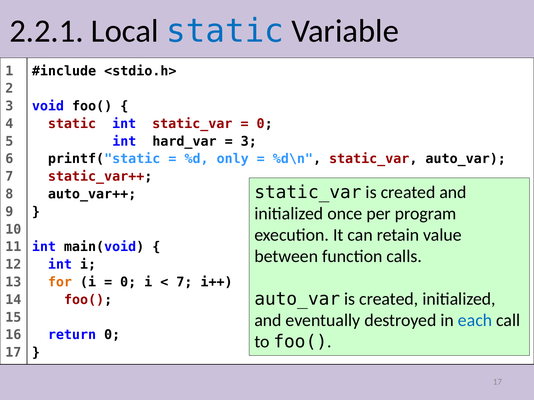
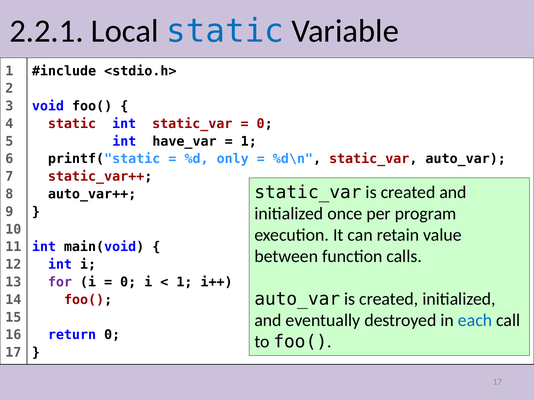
hard_var: hard_var -> have_var
3 at (249, 141): 3 -> 1
for colour: orange -> purple
7 at (184, 282): 7 -> 1
